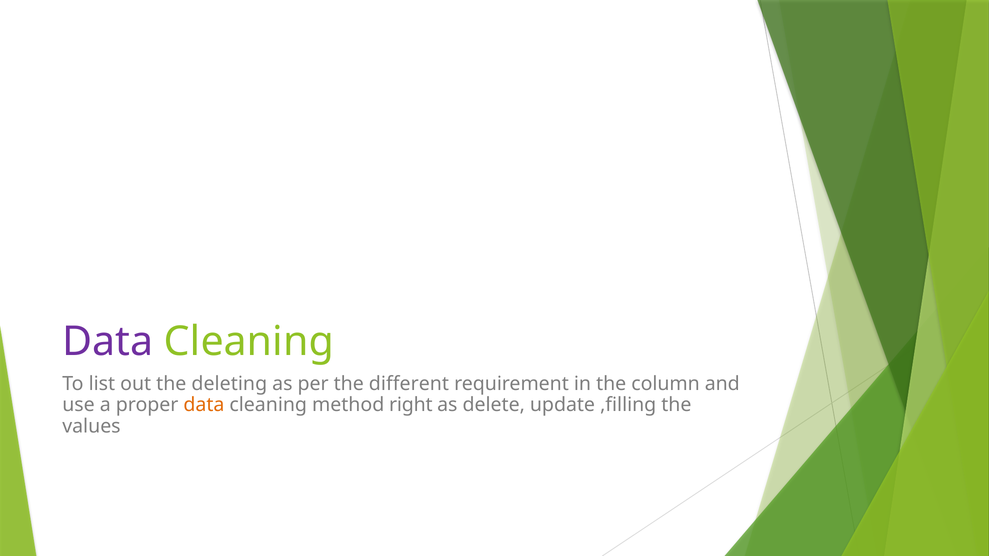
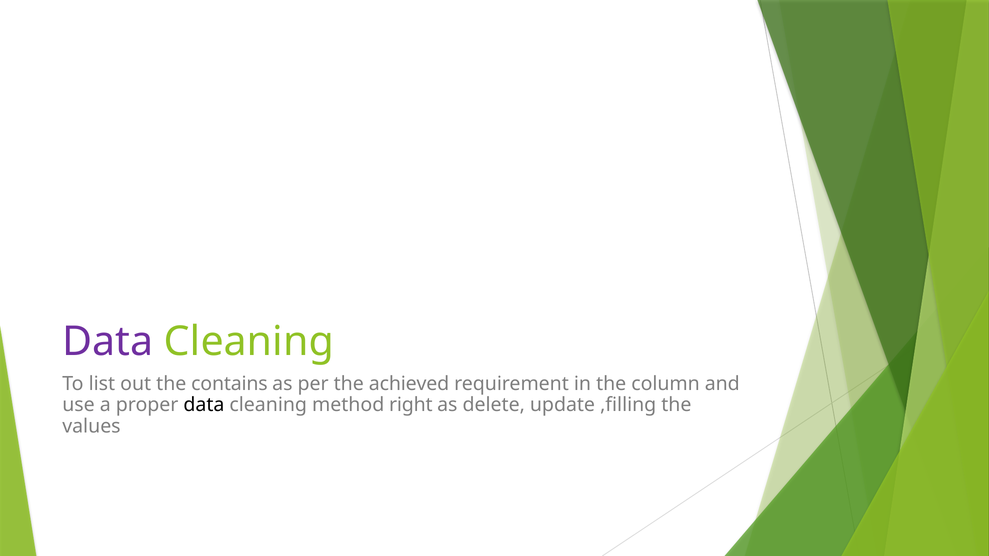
deleting: deleting -> contains
different: different -> achieved
data at (204, 405) colour: orange -> black
